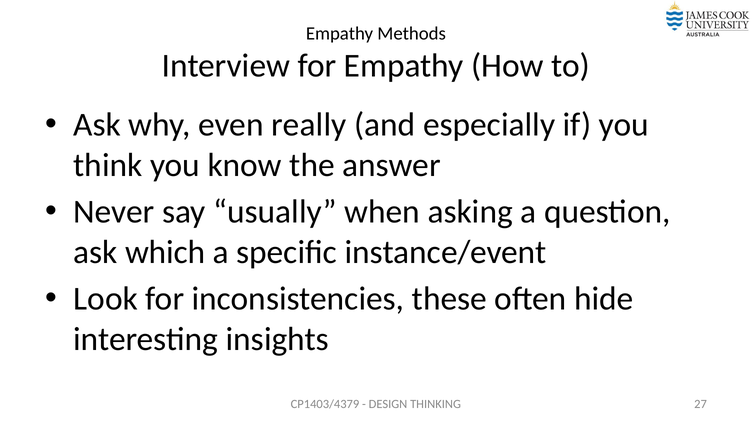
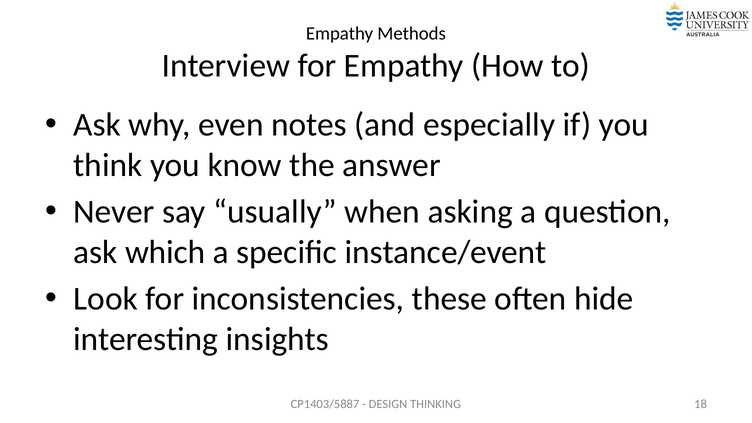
really: really -> notes
CP1403/4379: CP1403/4379 -> CP1403/5887
27: 27 -> 18
